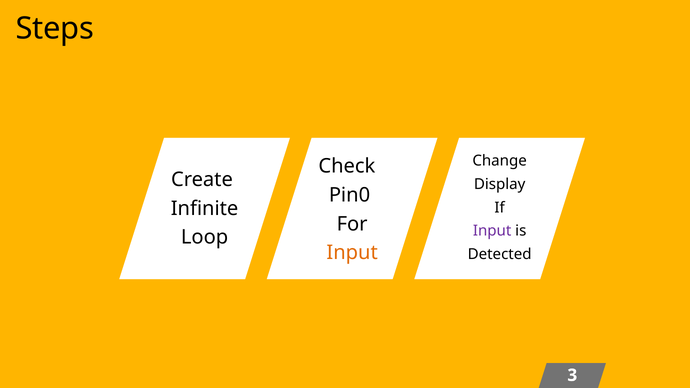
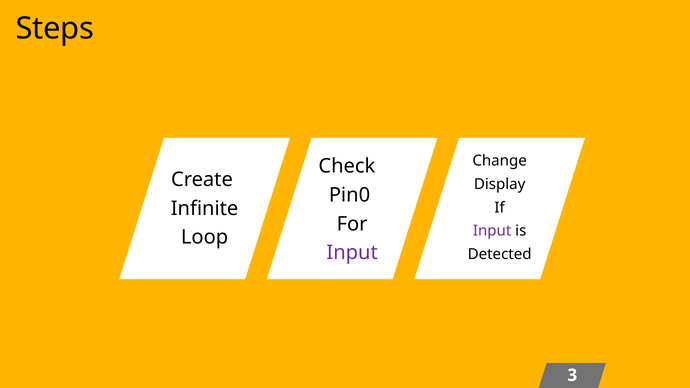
Input at (352, 253) colour: orange -> purple
